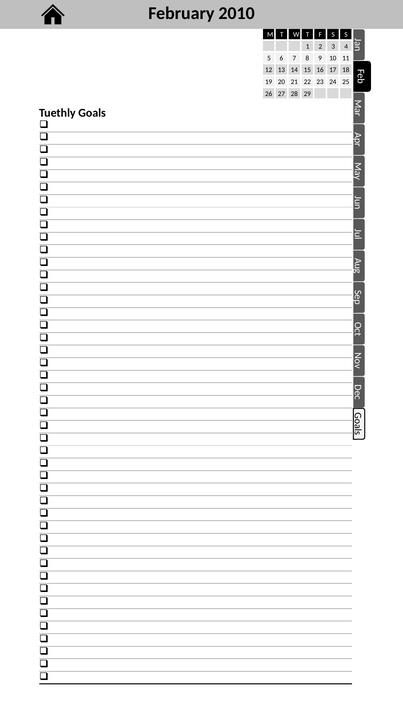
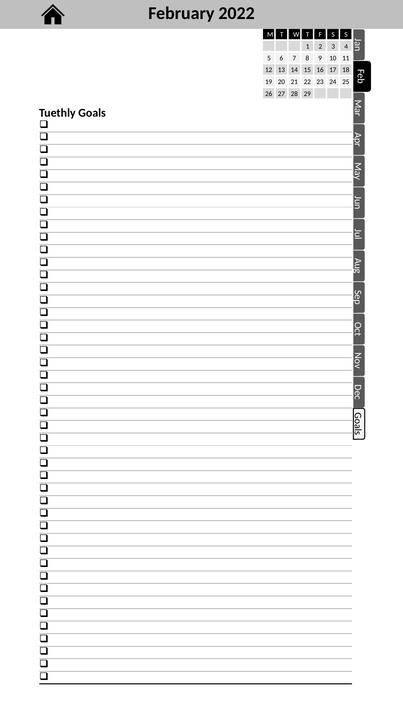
2010: 2010 -> 2022
